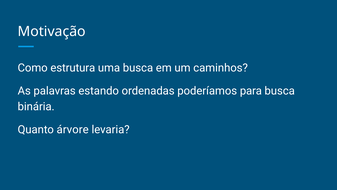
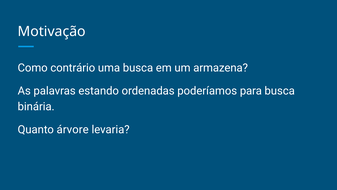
estrutura: estrutura -> contrário
caminhos: caminhos -> armazena
